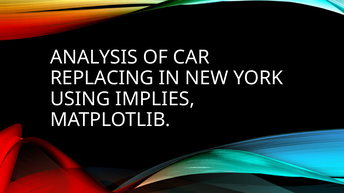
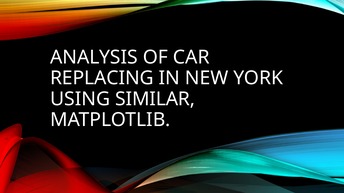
IMPLIES: IMPLIES -> SIMILAR
